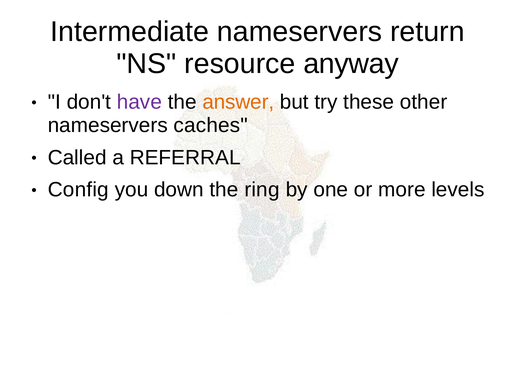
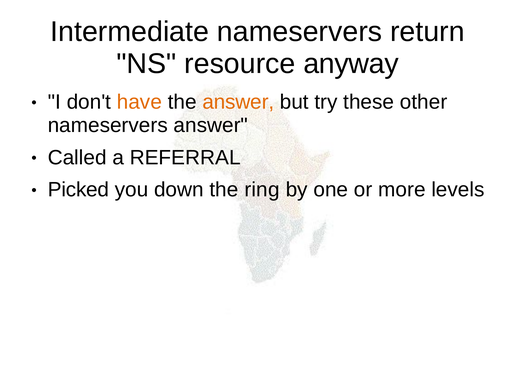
have colour: purple -> orange
nameservers caches: caches -> answer
Config: Config -> Picked
